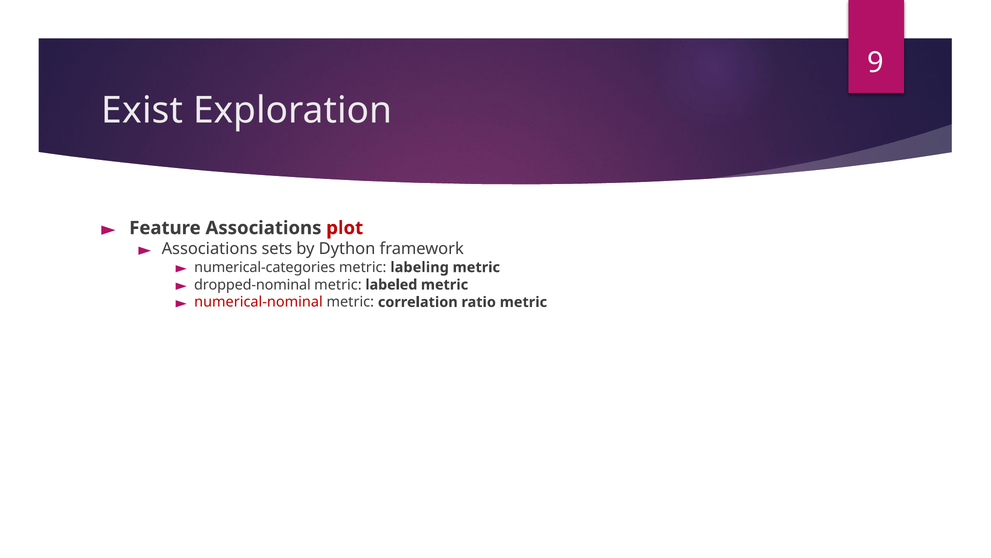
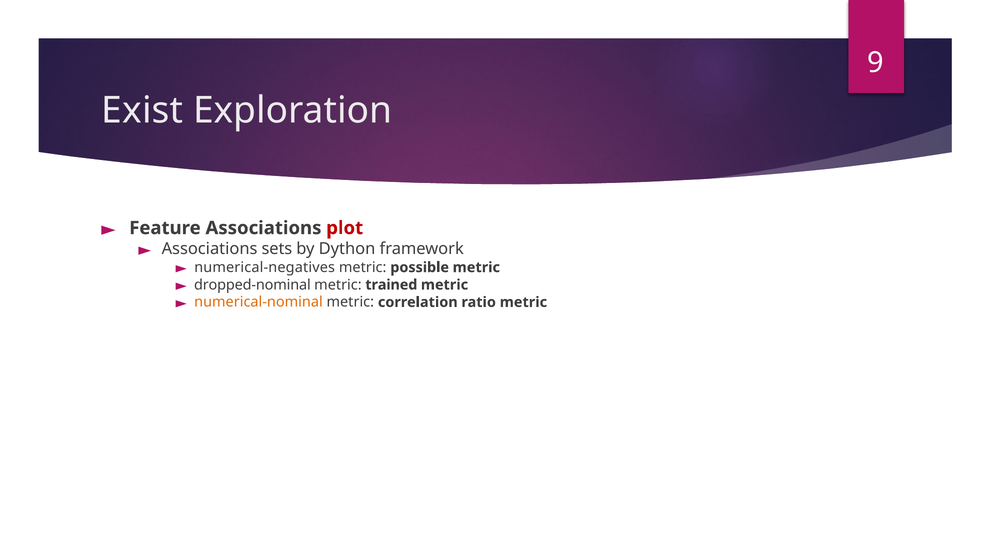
numerical-categories: numerical-categories -> numerical-negatives
labeling: labeling -> possible
labeled: labeled -> trained
numerical-nominal colour: red -> orange
